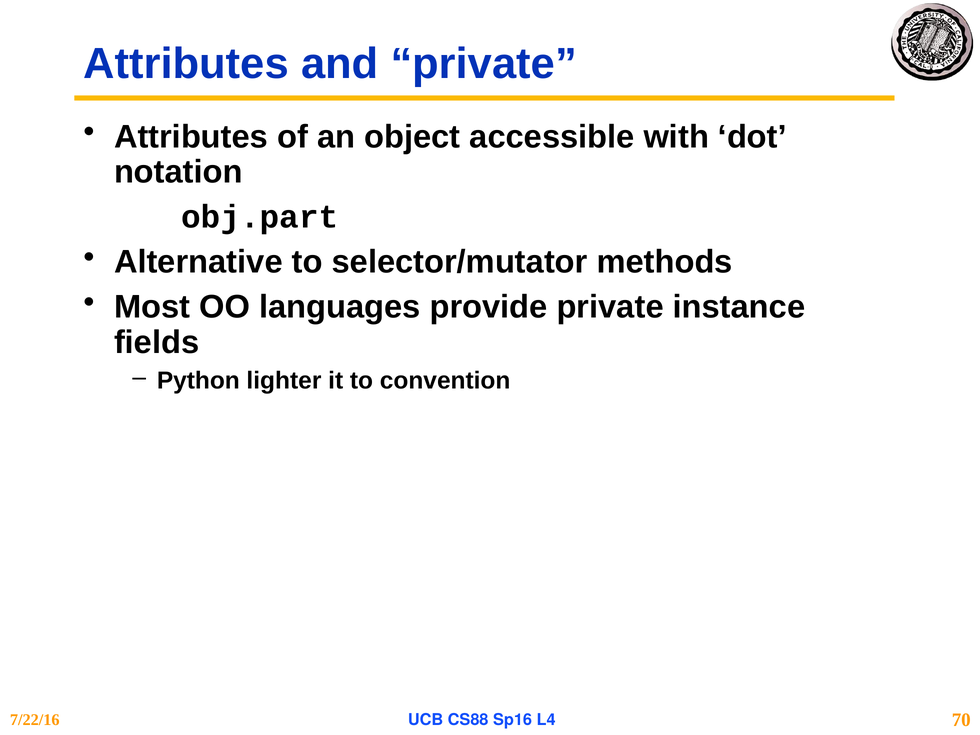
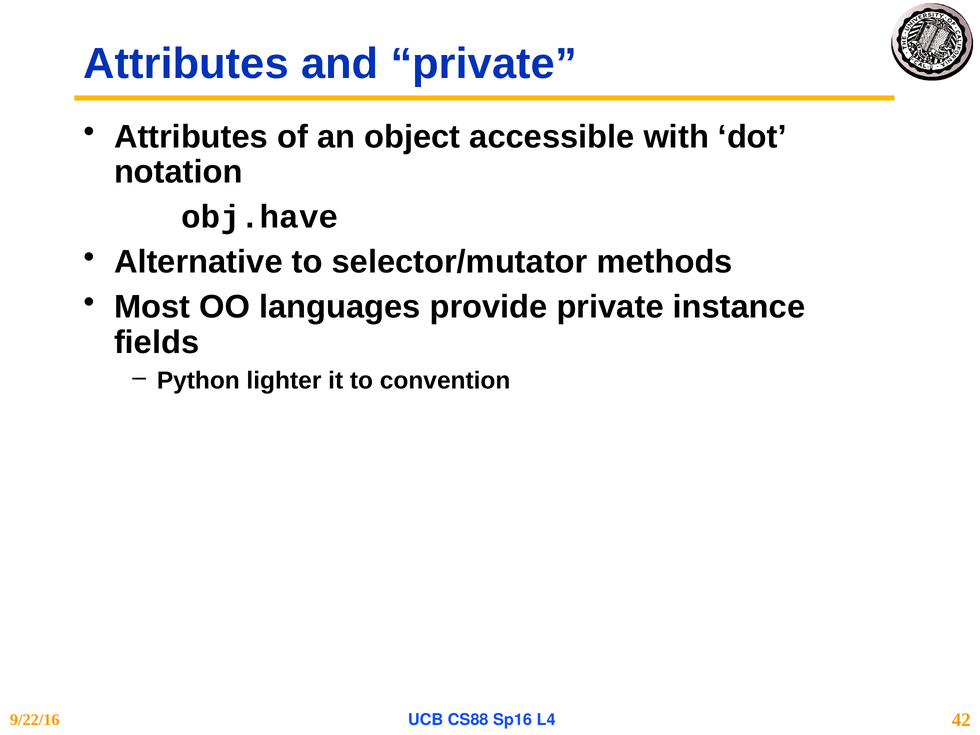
obj.part: obj.part -> obj.have
7/22/16: 7/22/16 -> 9/22/16
70: 70 -> 42
